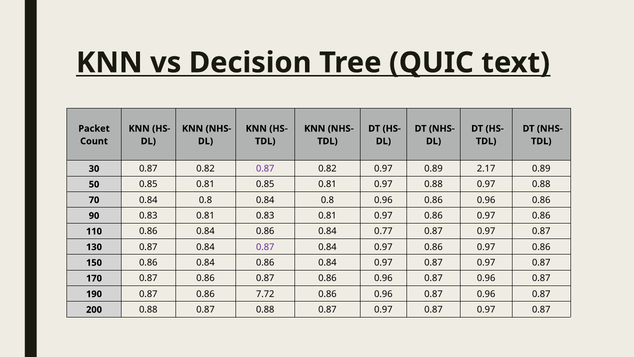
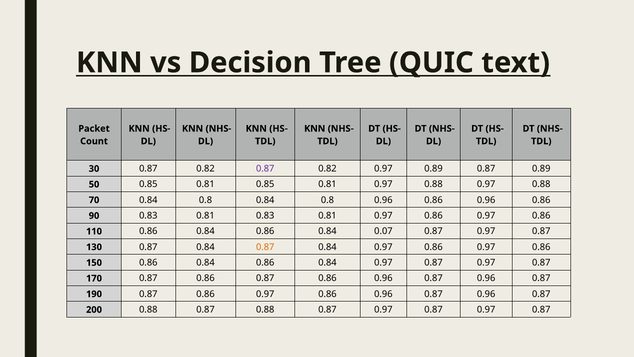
0.89 2.17: 2.17 -> 0.87
0.77: 0.77 -> 0.07
0.87 at (265, 247) colour: purple -> orange
0.87 0.86 7.72: 7.72 -> 0.97
